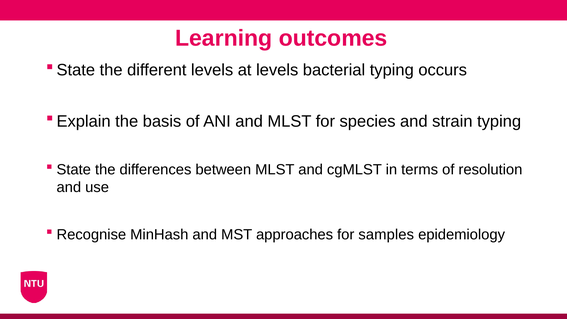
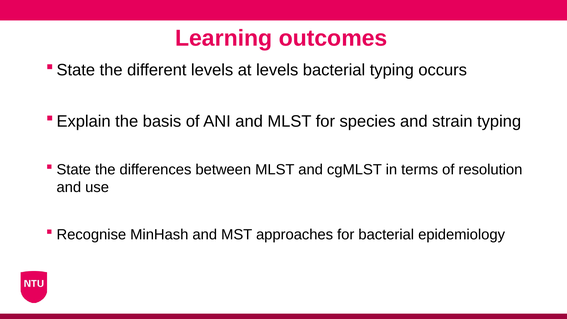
for samples: samples -> bacterial
